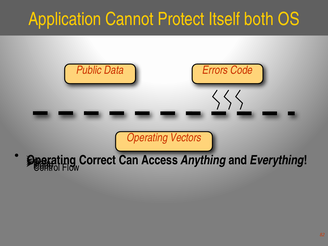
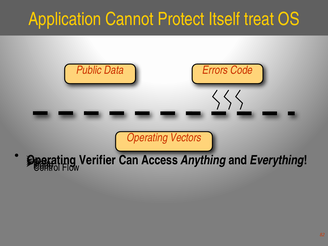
both: both -> treat
Correct: Correct -> Verifier
